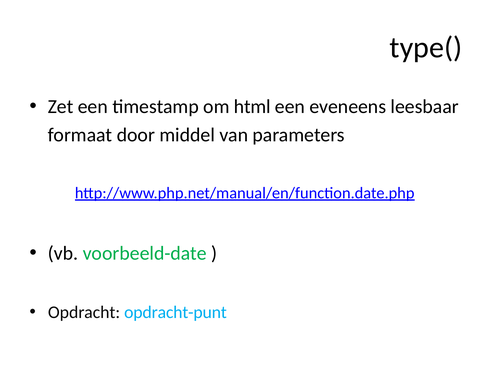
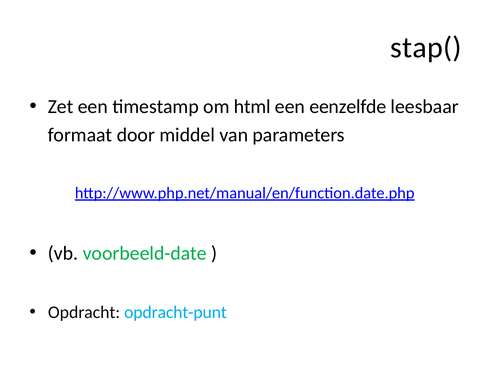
type(: type( -> stap(
eveneens: eveneens -> eenzelfde
